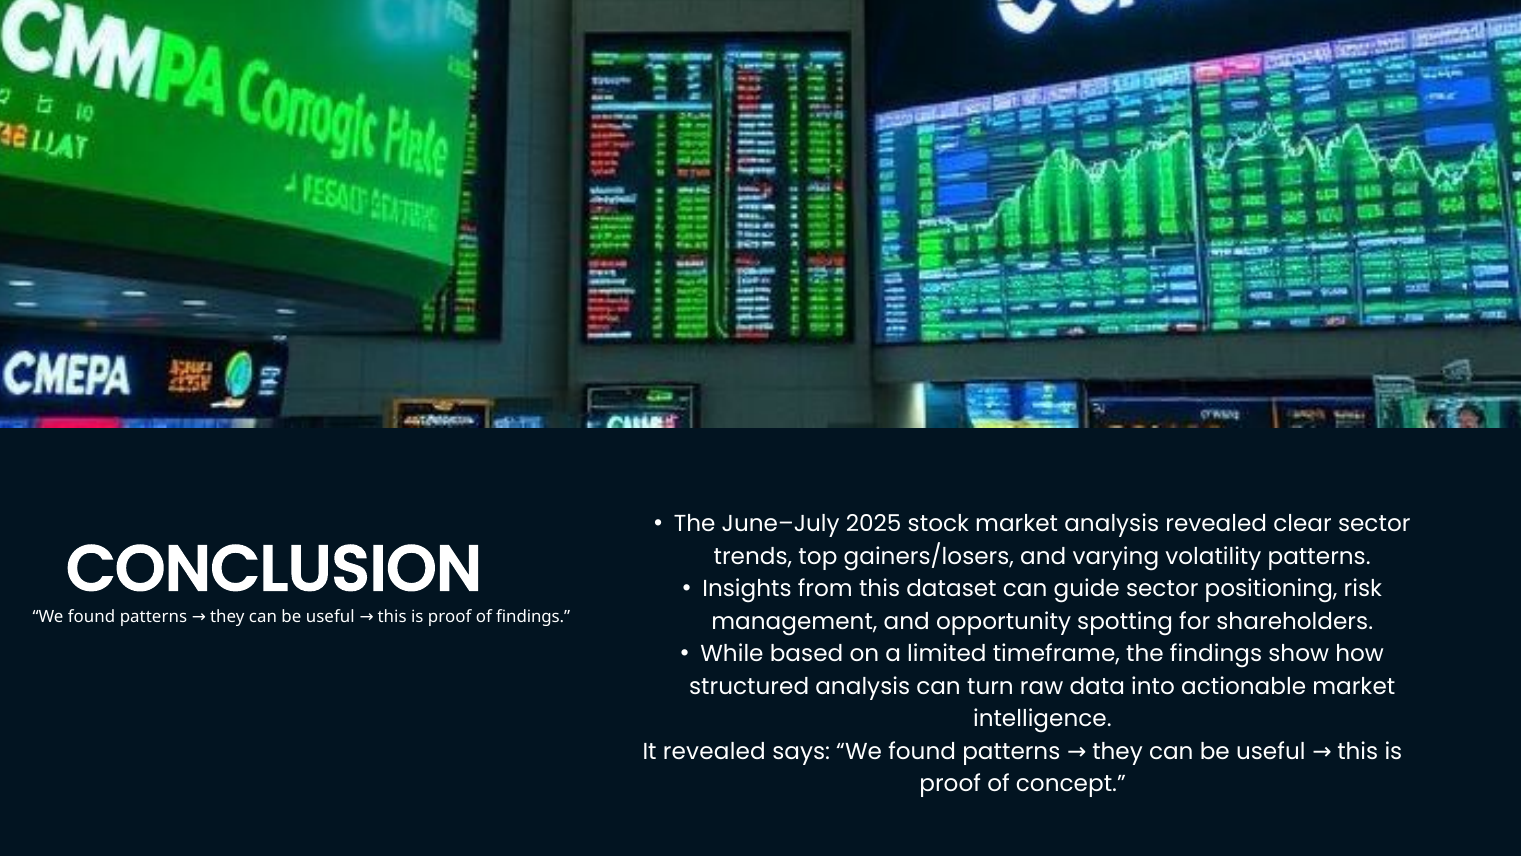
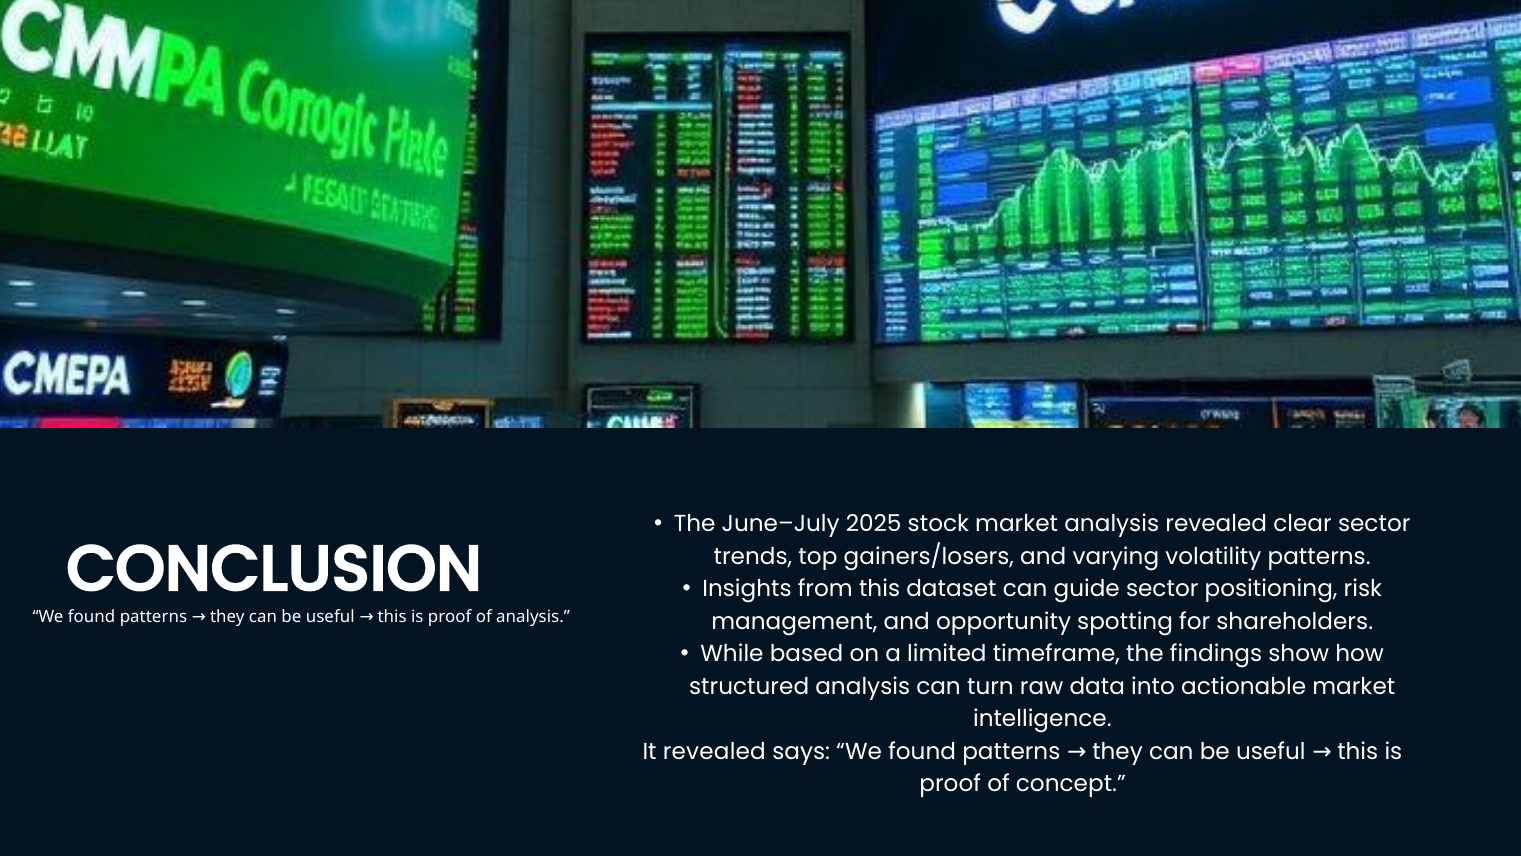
findings at (533, 617): findings -> analysis
